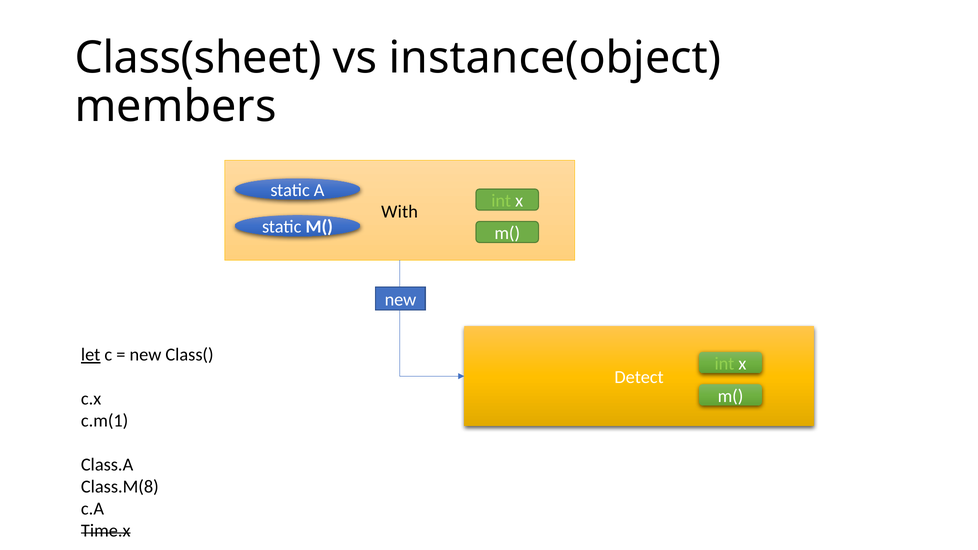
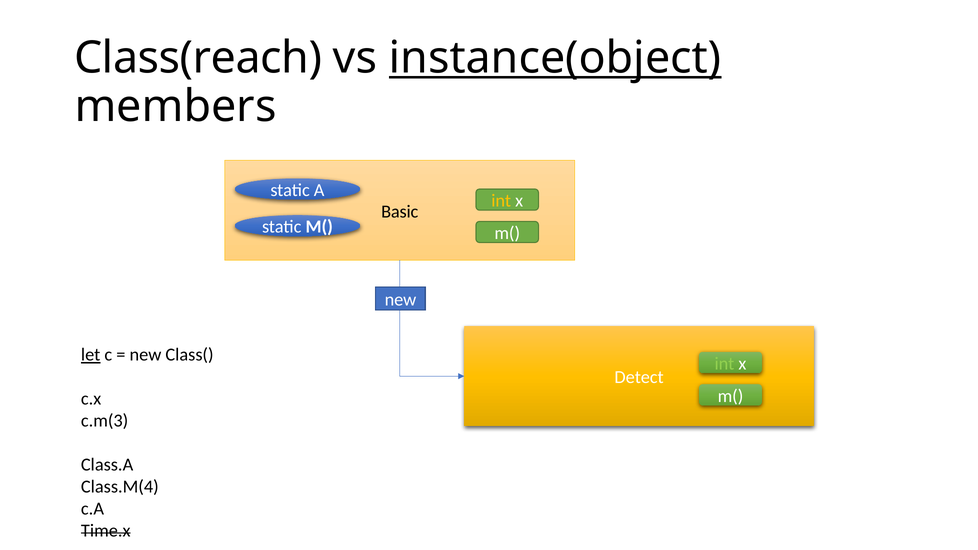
Class(sheet: Class(sheet -> Class(reach
instance(object underline: none -> present
int at (501, 201) colour: light green -> yellow
With: With -> Basic
c.m(1: c.m(1 -> c.m(3
Class.M(8: Class.M(8 -> Class.M(4
